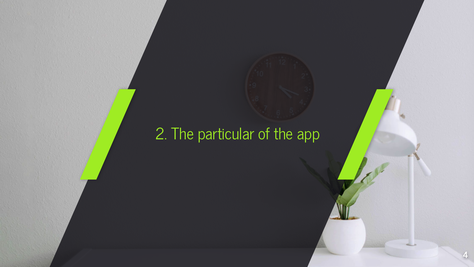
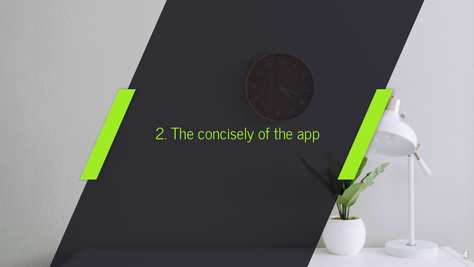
particular: particular -> concisely
